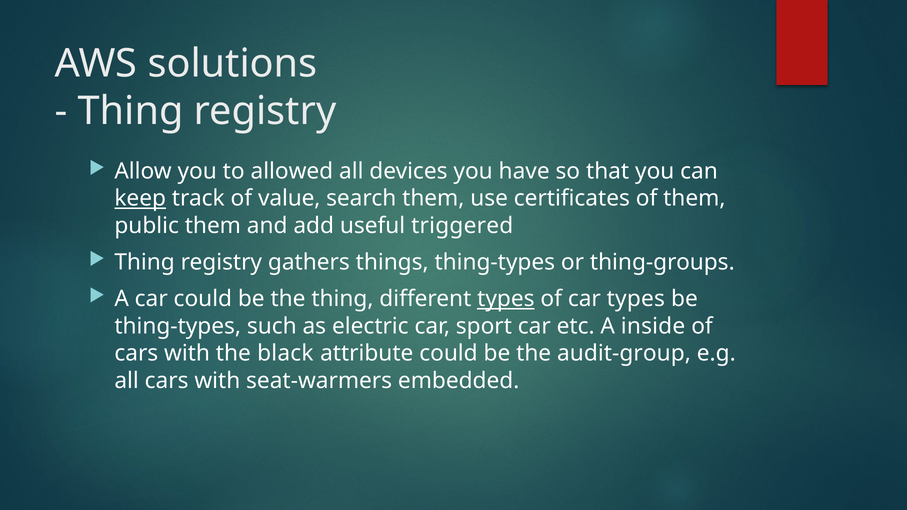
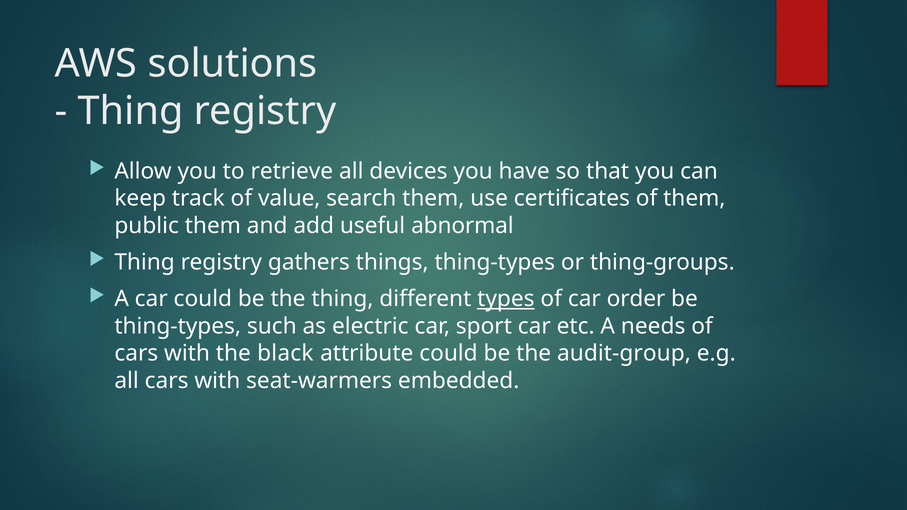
allowed: allowed -> retrieve
keep underline: present -> none
triggered: triggered -> abnormal
car types: types -> order
inside: inside -> needs
